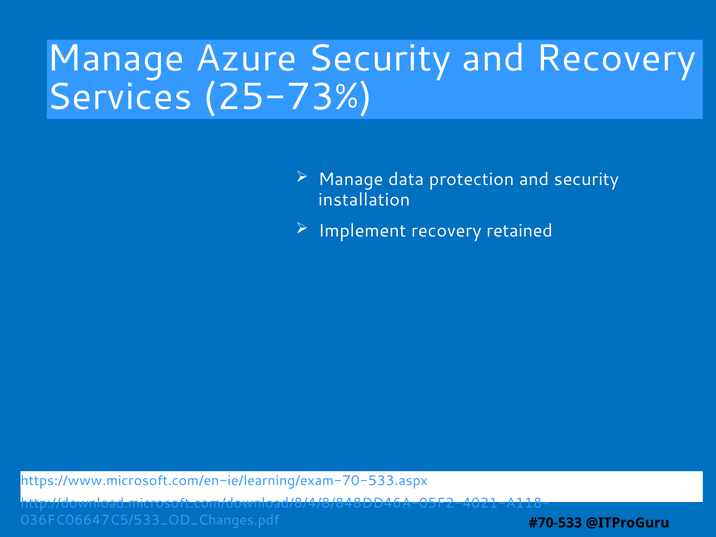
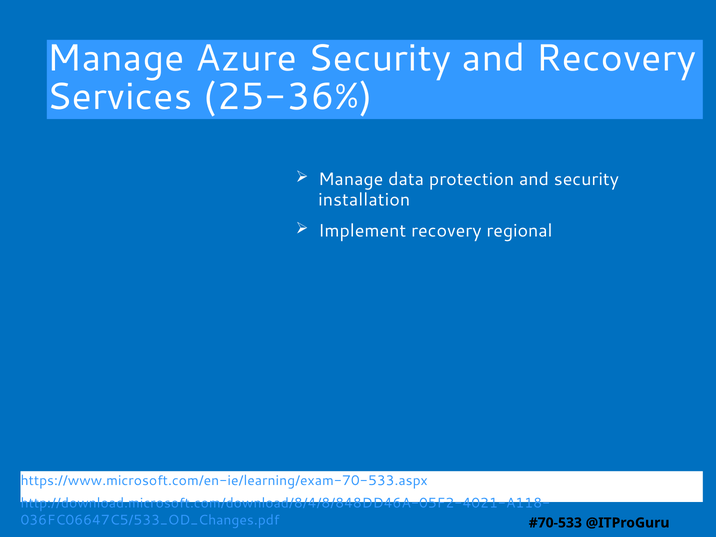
25-73%: 25-73% -> 25-36%
retained: retained -> regional
